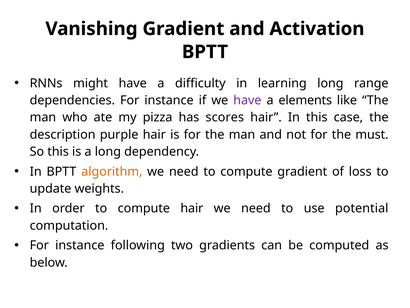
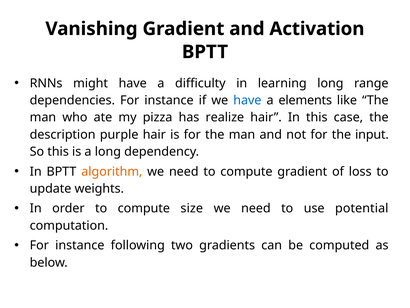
have at (247, 100) colour: purple -> blue
scores: scores -> realize
must: must -> input
compute hair: hair -> size
